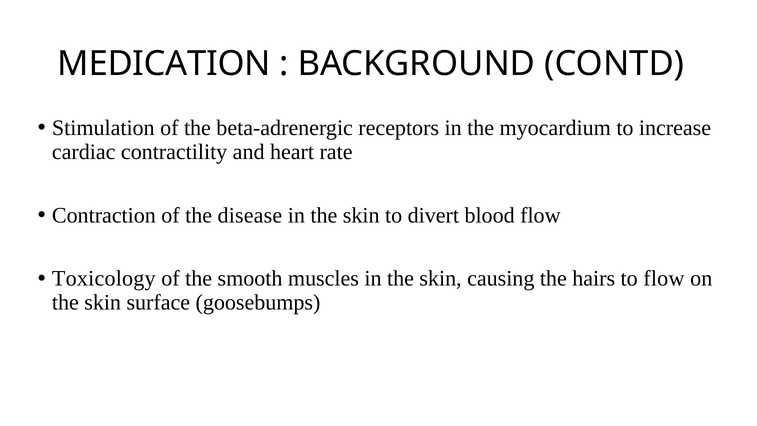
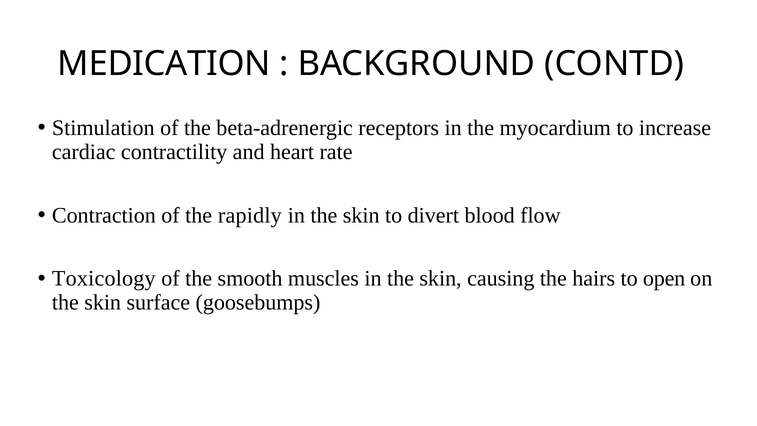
disease: disease -> rapidly
to flow: flow -> open
